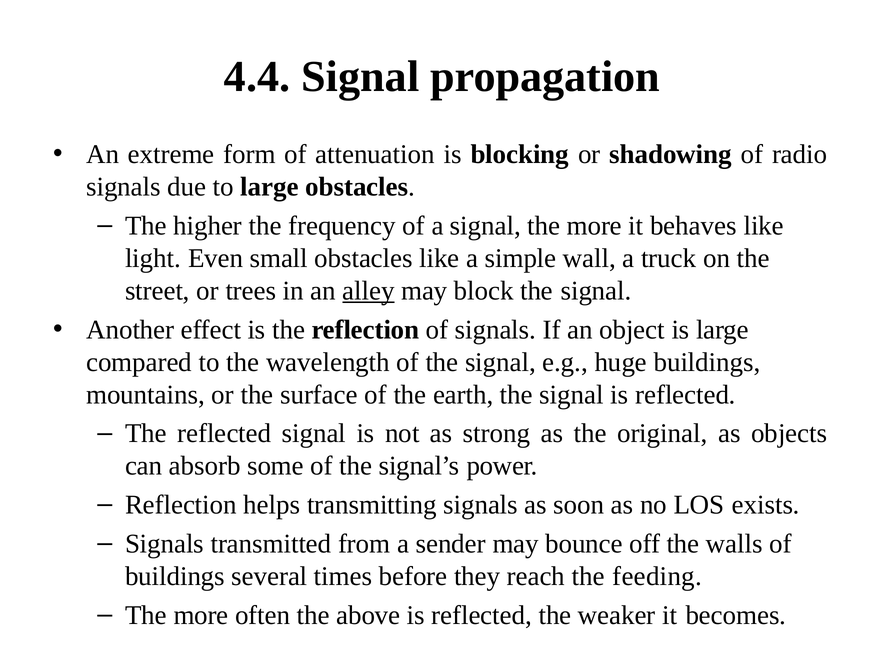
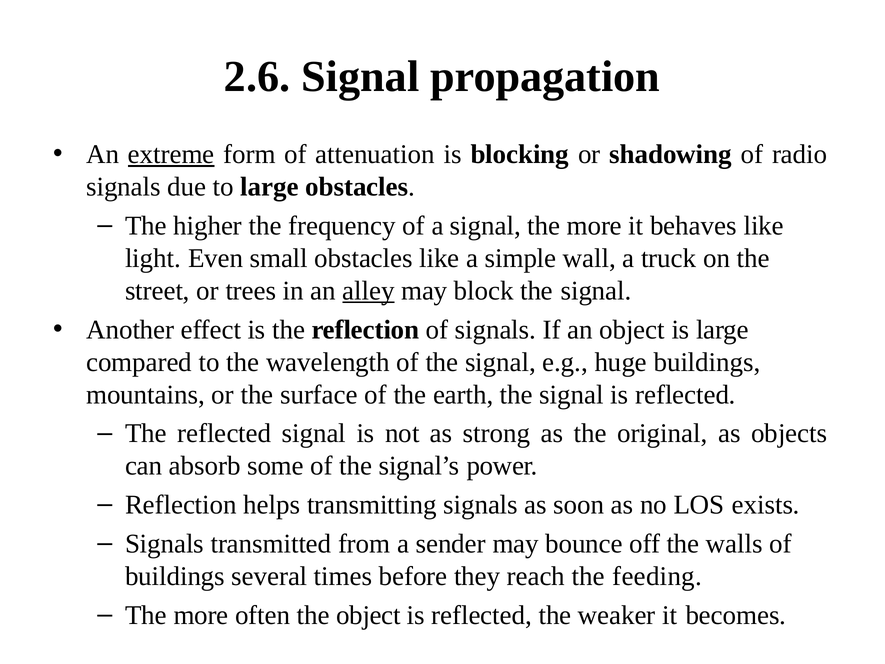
4.4: 4.4 -> 2.6
extreme underline: none -> present
the above: above -> object
